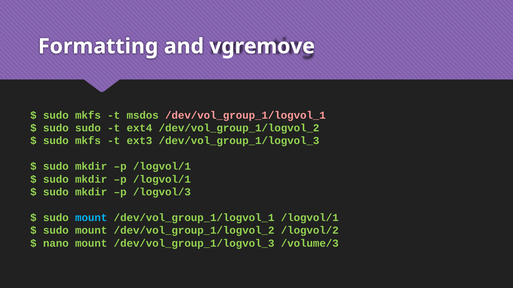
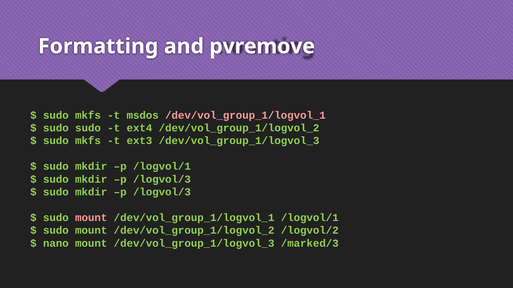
vgremove: vgremove -> pvremove
/logvol/1 at (162, 180): /logvol/1 -> /logvol/3
mount at (91, 218) colour: light blue -> pink
/volume/3: /volume/3 -> /marked/3
